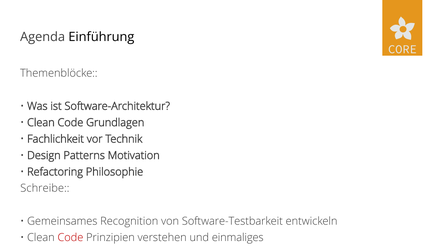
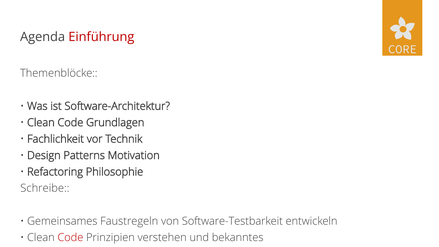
Einführung colour: black -> red
Recognition: Recognition -> Faustregeln
einmaliges: einmaliges -> bekanntes
